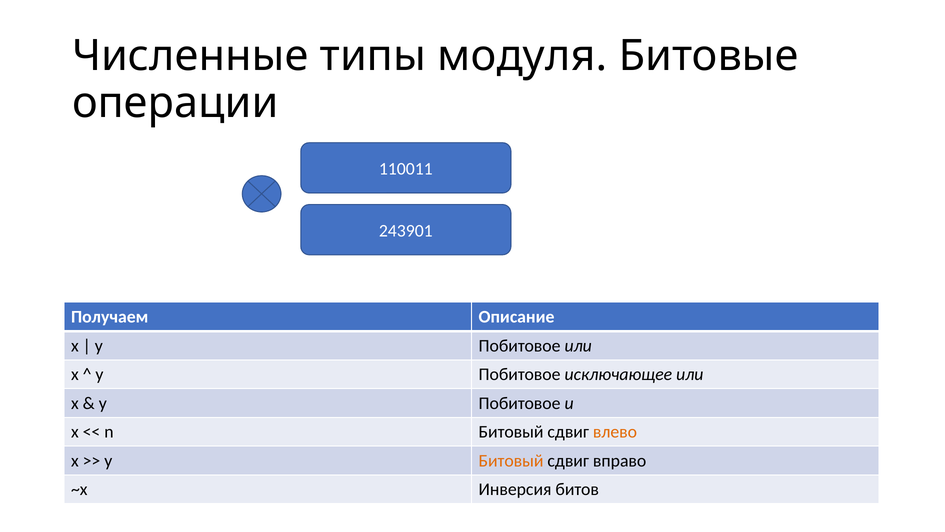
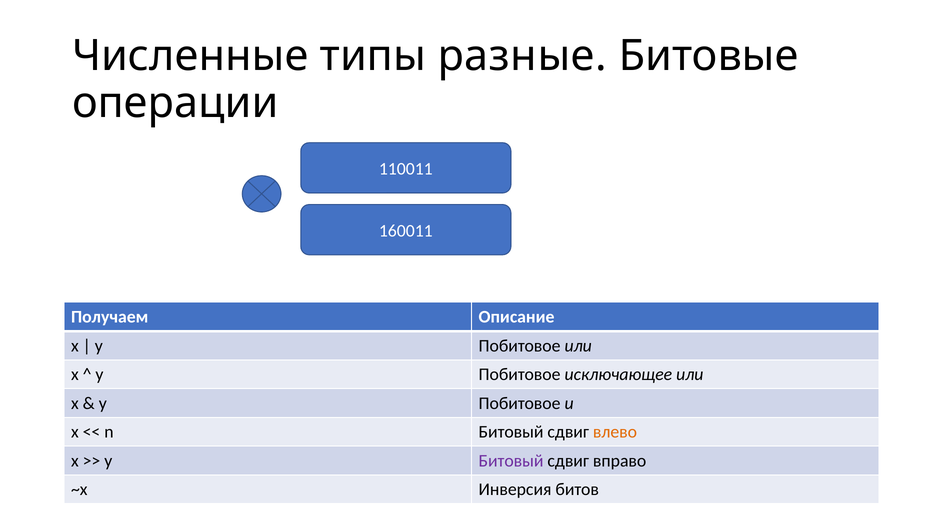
модуля: модуля -> разные
243901: 243901 -> 160011
Битовый at (511, 460) colour: orange -> purple
